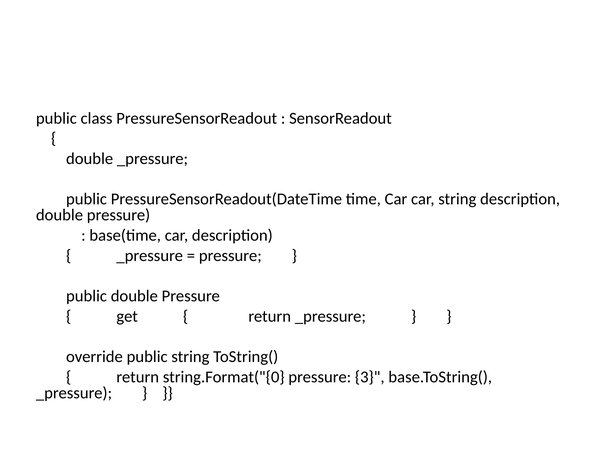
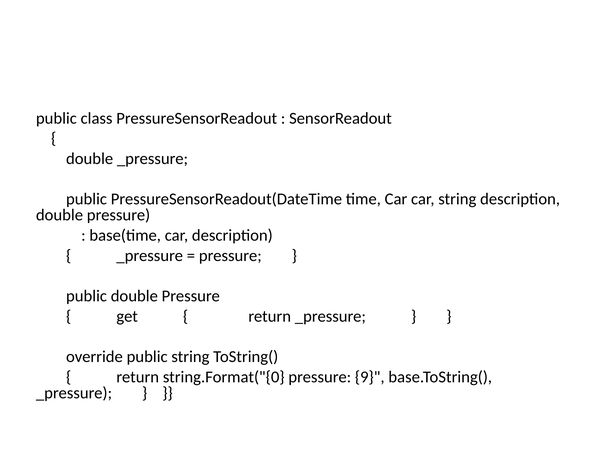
3: 3 -> 9
